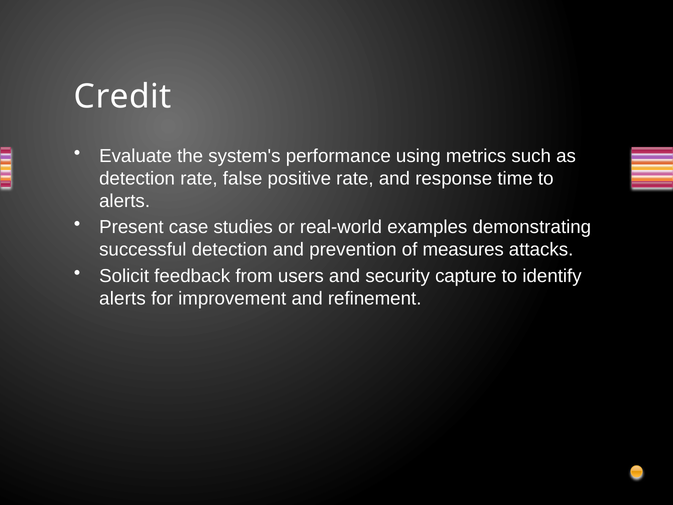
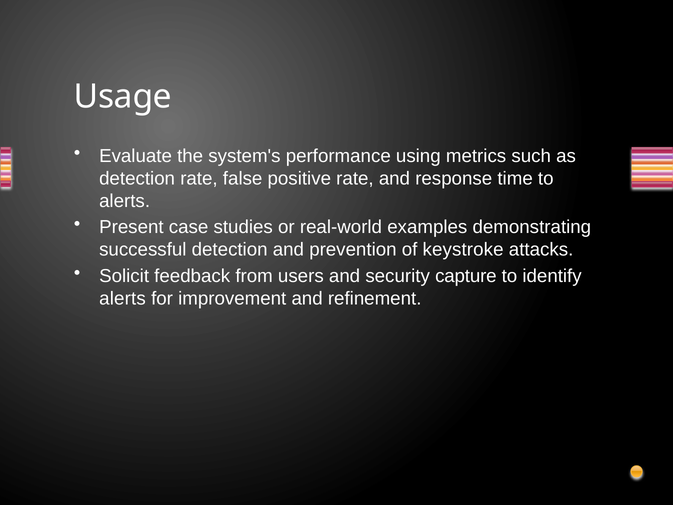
Credit: Credit -> Usage
measures: measures -> keystroke
